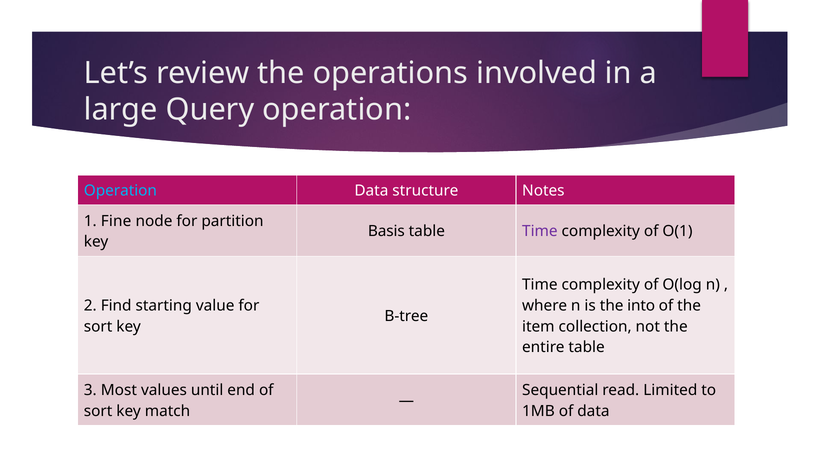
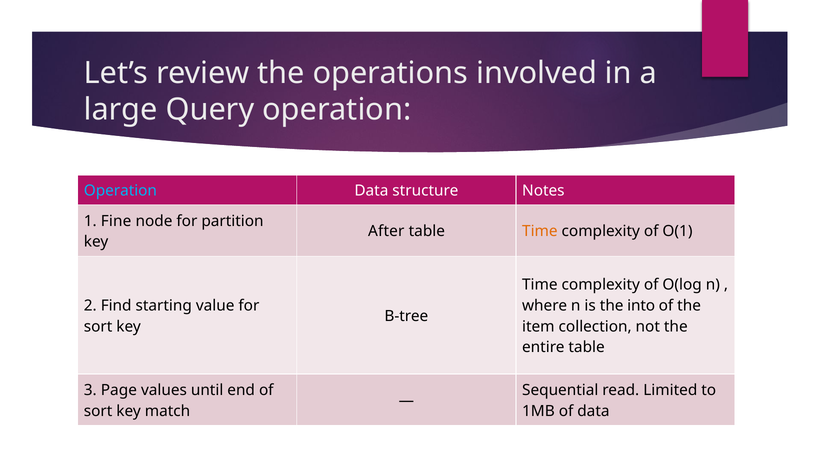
Basis: Basis -> After
Time at (540, 232) colour: purple -> orange
Most: Most -> Page
